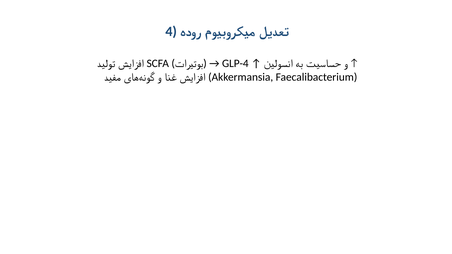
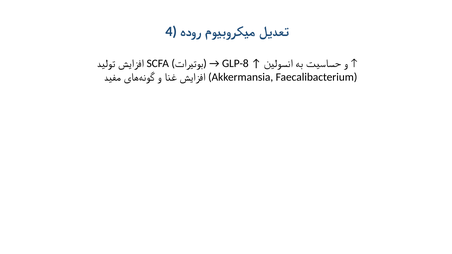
GLP-4: GLP-4 -> GLP-8
